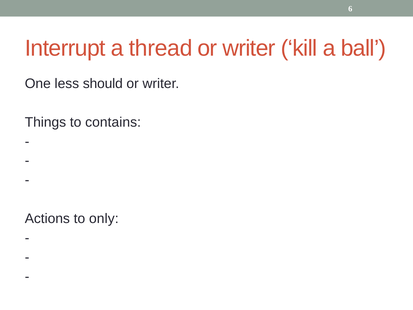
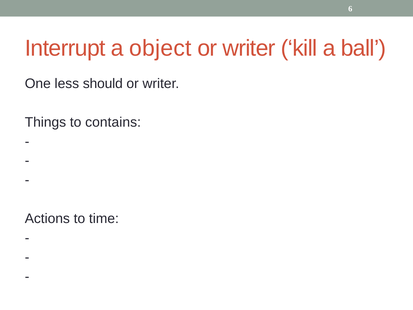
thread: thread -> object
only: only -> time
